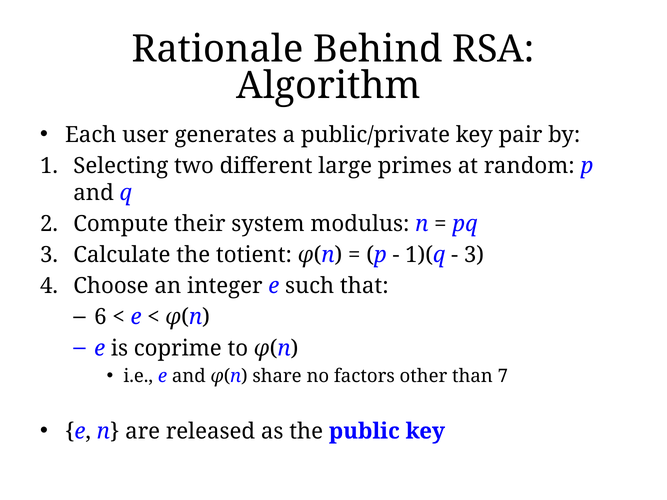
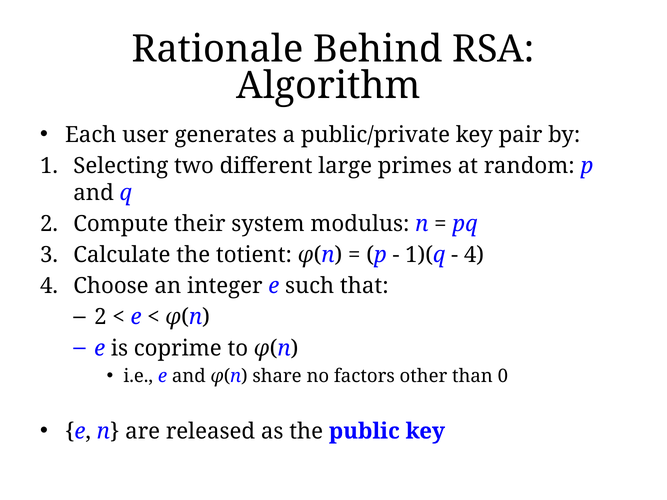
3 at (474, 255): 3 -> 4
6 at (100, 317): 6 -> 2
7: 7 -> 0
